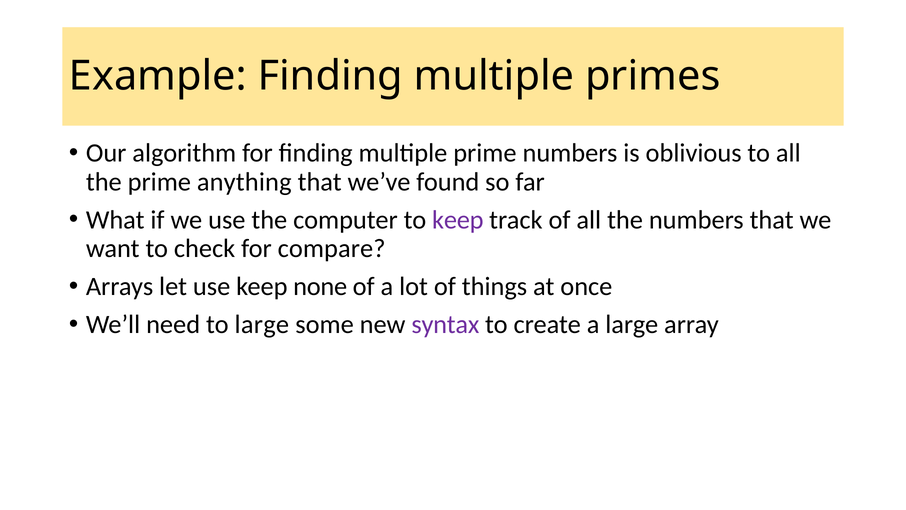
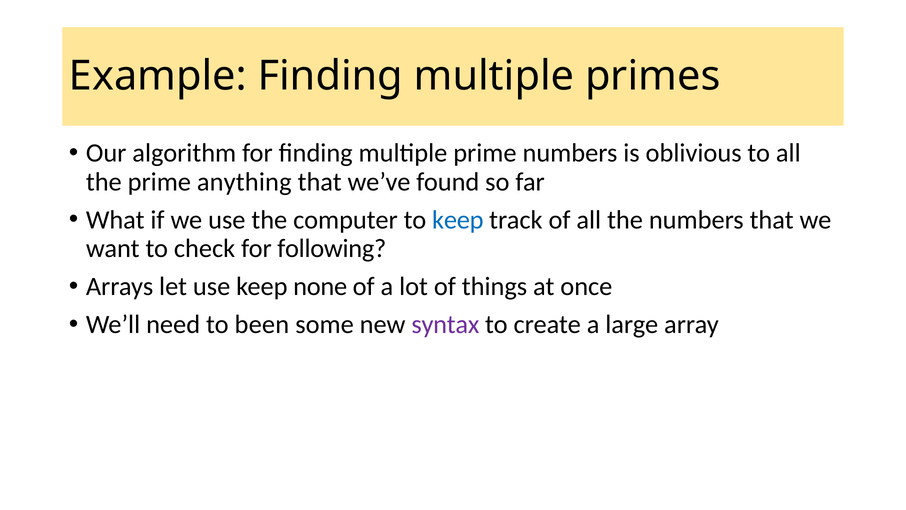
keep at (458, 220) colour: purple -> blue
compare: compare -> following
to large: large -> been
